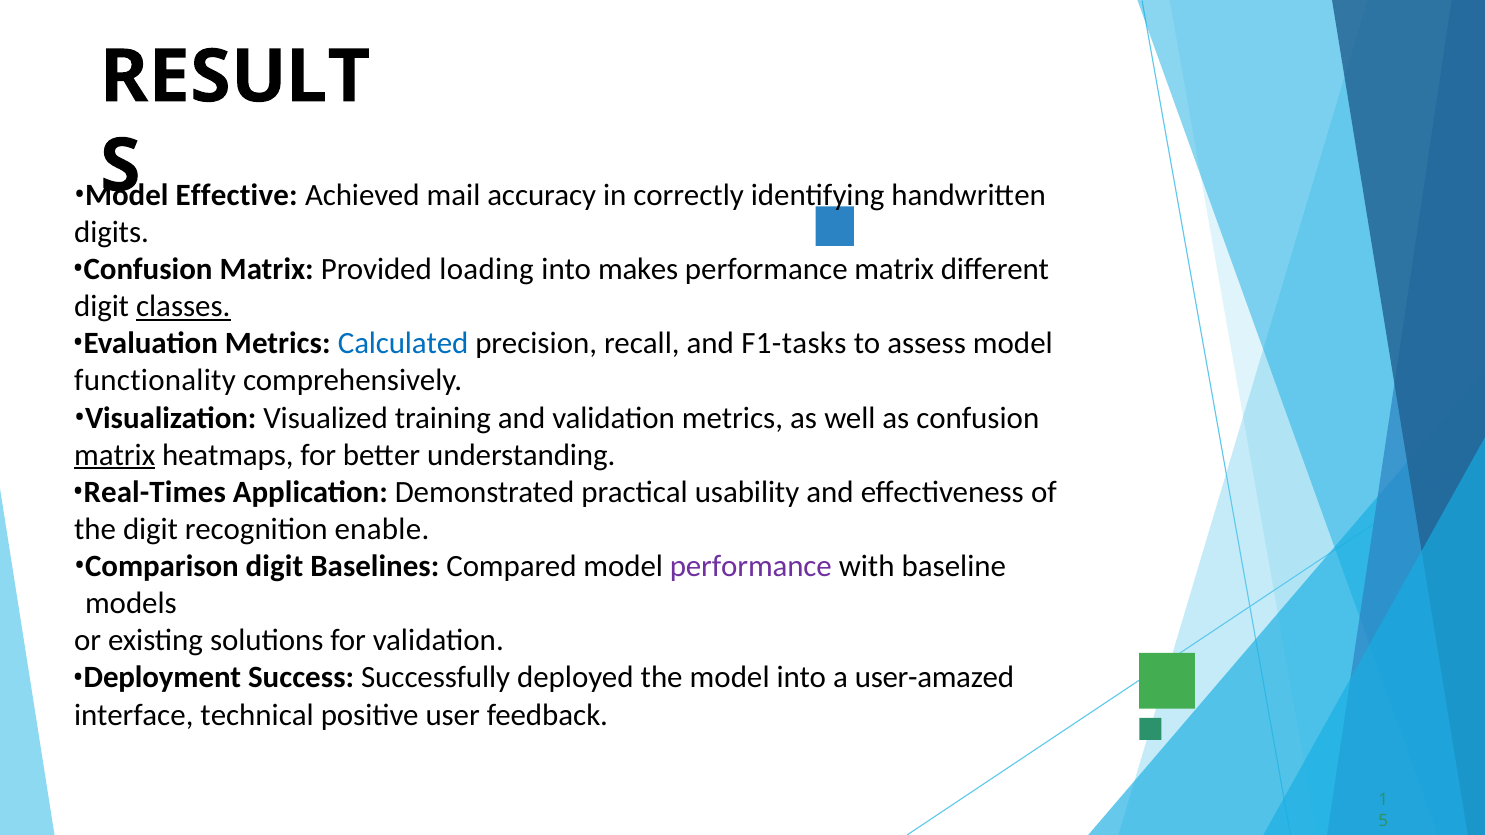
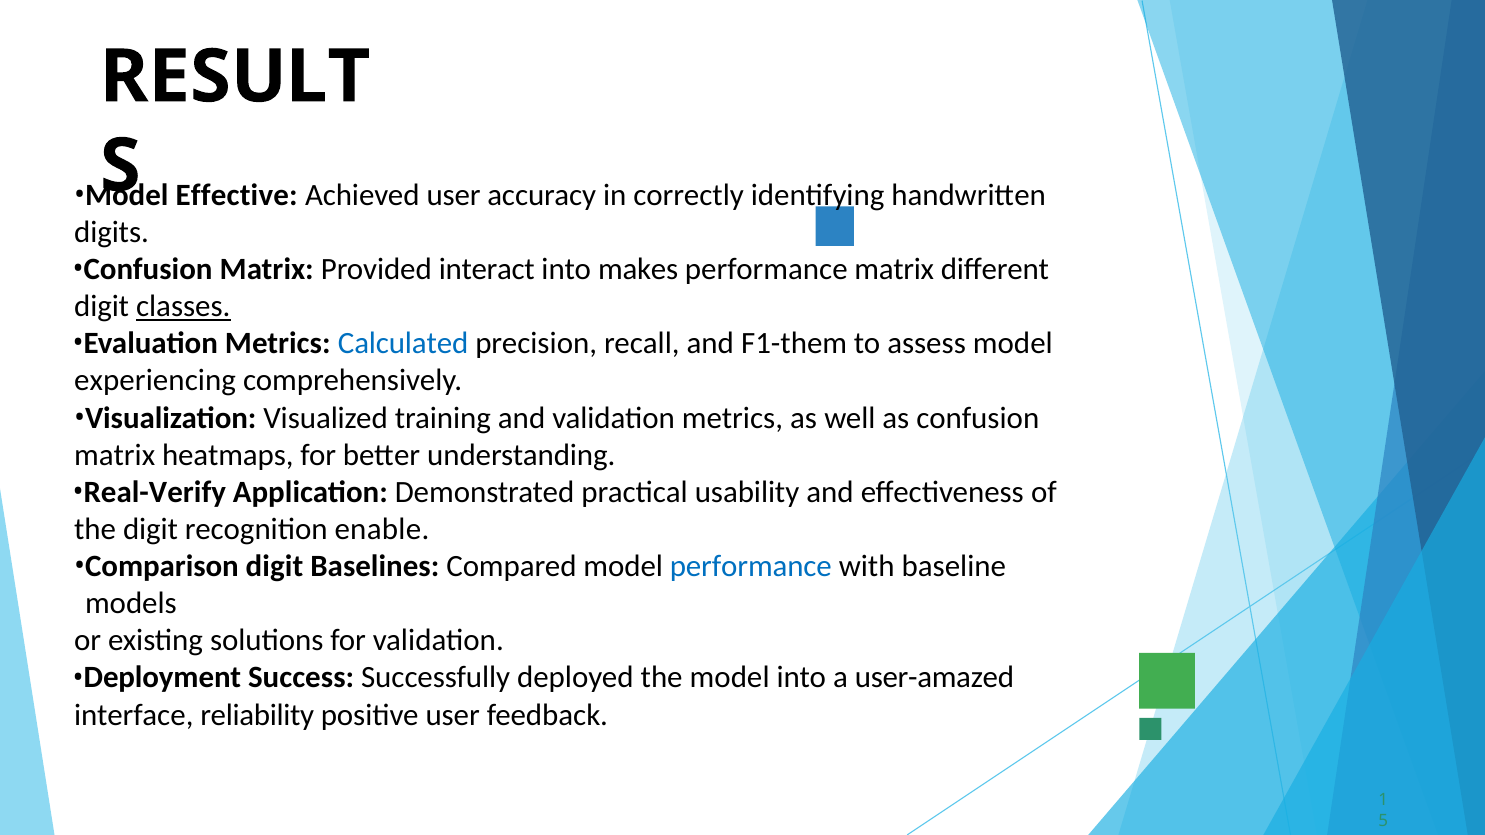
Achieved mail: mail -> user
loading: loading -> interact
F1-tasks: F1-tasks -> F1-them
functionality: functionality -> experiencing
matrix at (115, 455) underline: present -> none
Real-Times: Real-Times -> Real-Verify
performance at (751, 567) colour: purple -> blue
technical: technical -> reliability
